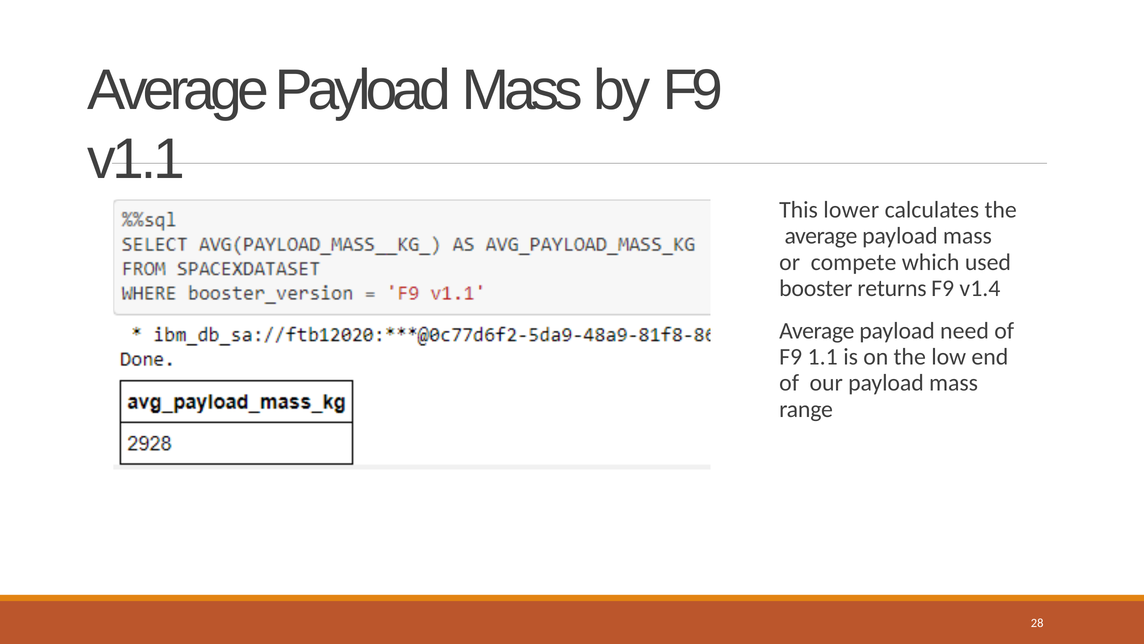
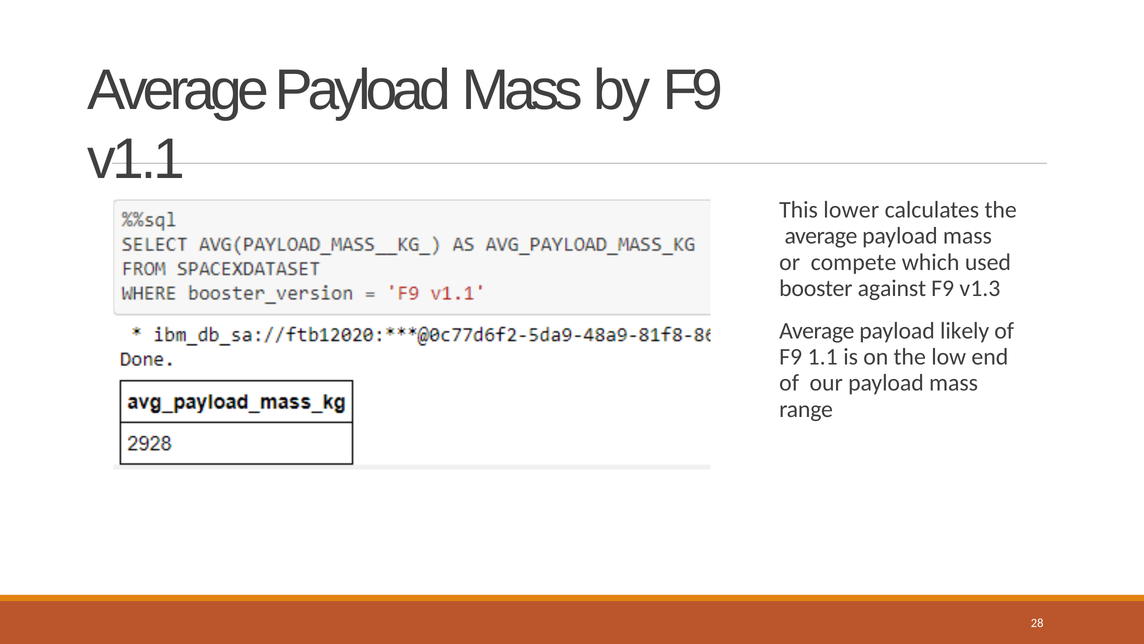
returns: returns -> against
v1.4: v1.4 -> v1.3
need: need -> likely
